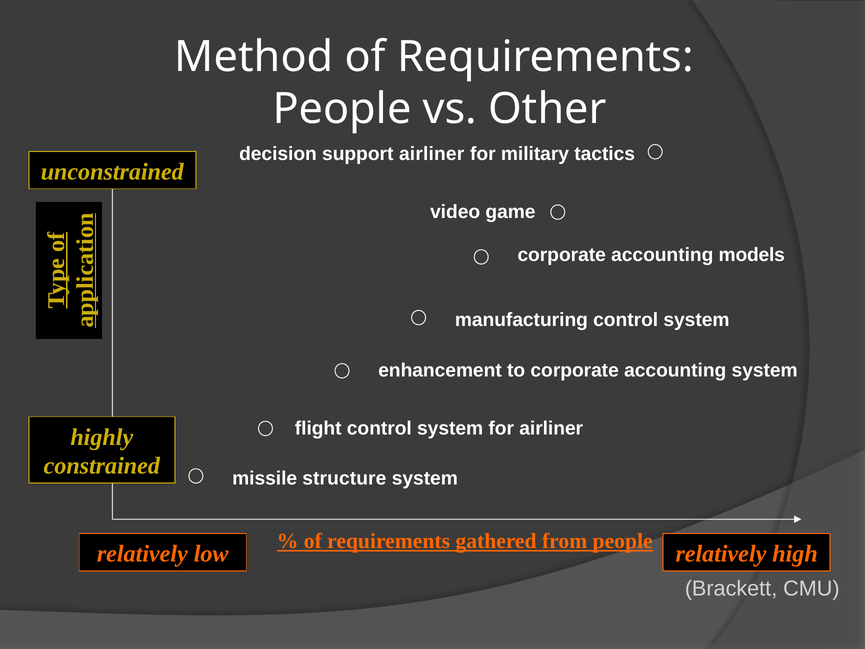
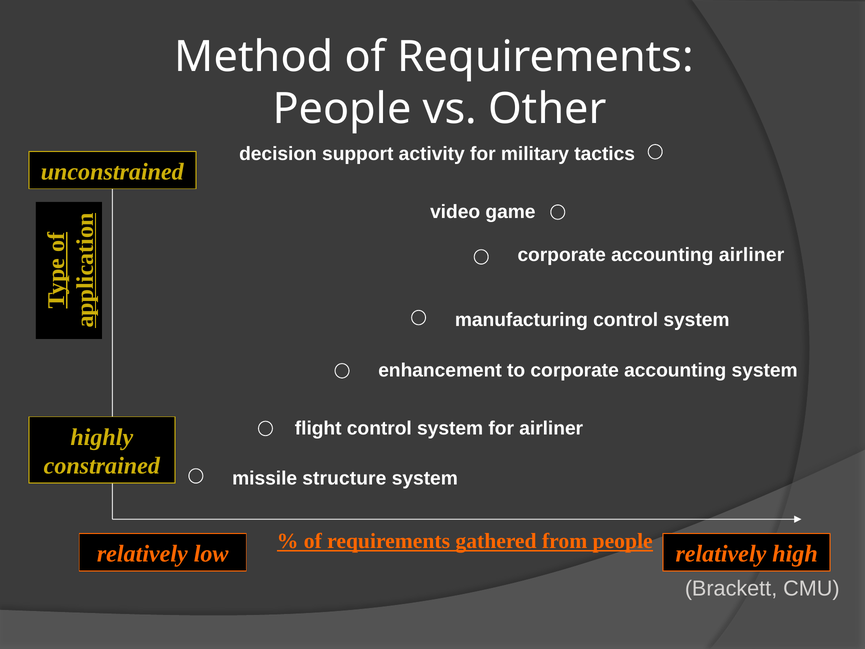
support airliner: airliner -> activity
accounting models: models -> airliner
